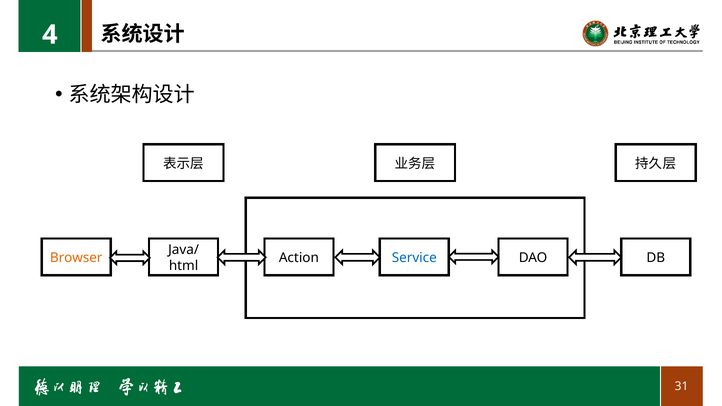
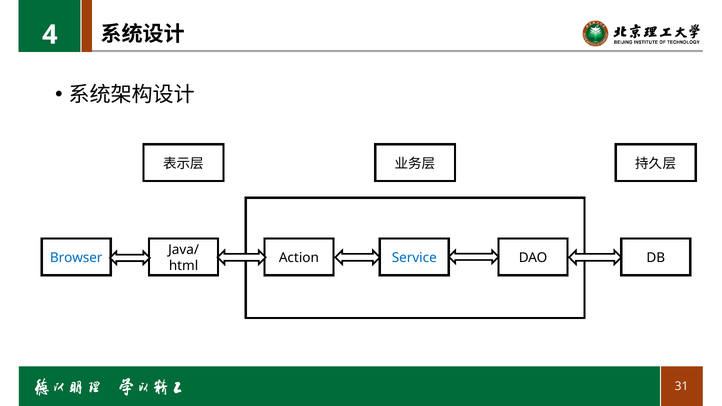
Browser colour: orange -> blue
